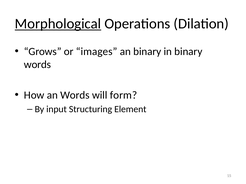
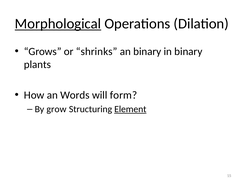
images: images -> shrinks
words at (38, 65): words -> plants
input: input -> grow
Element underline: none -> present
